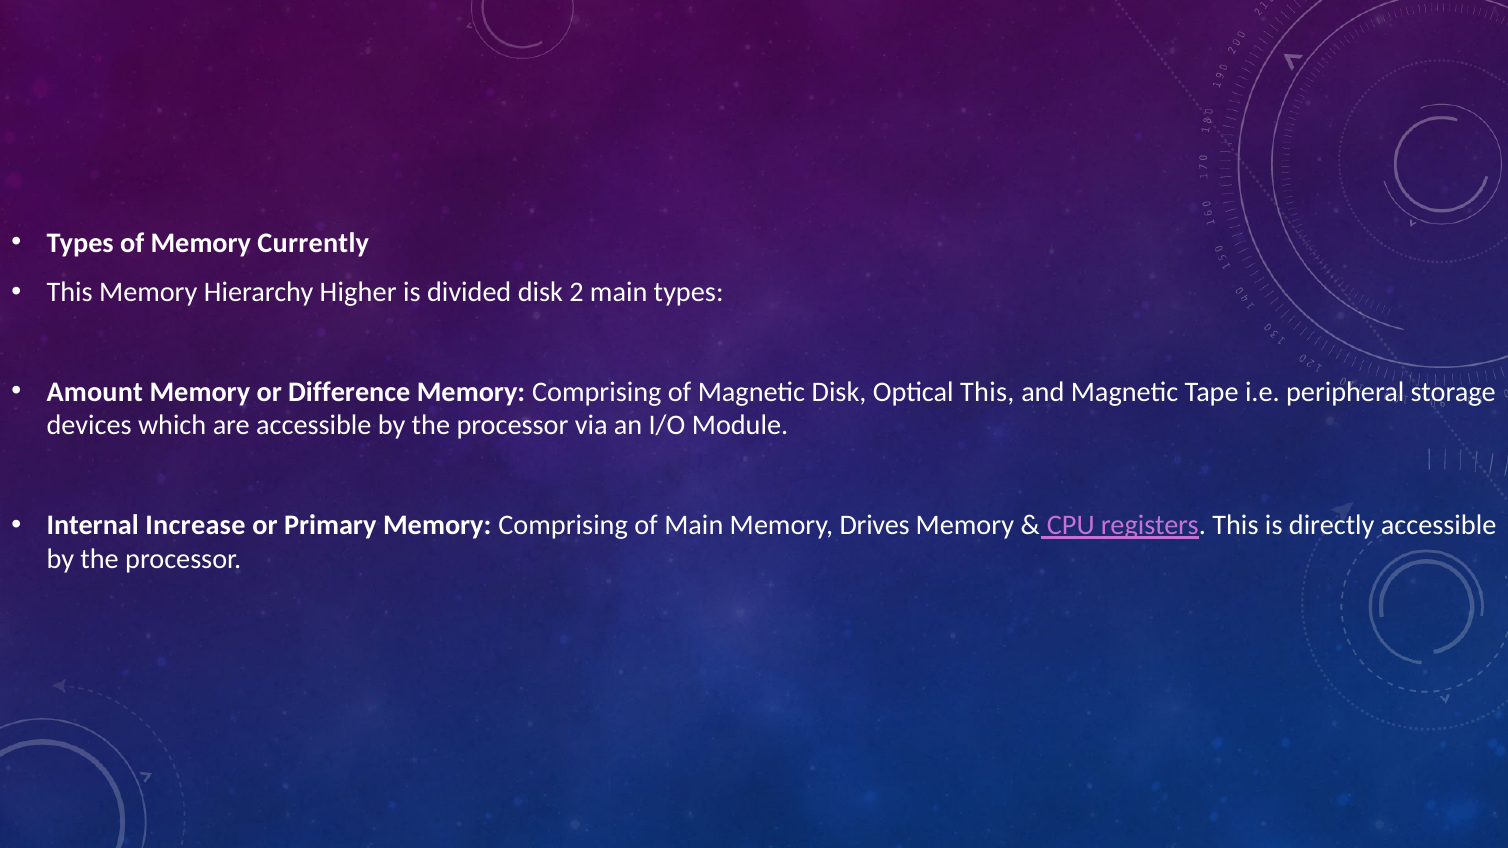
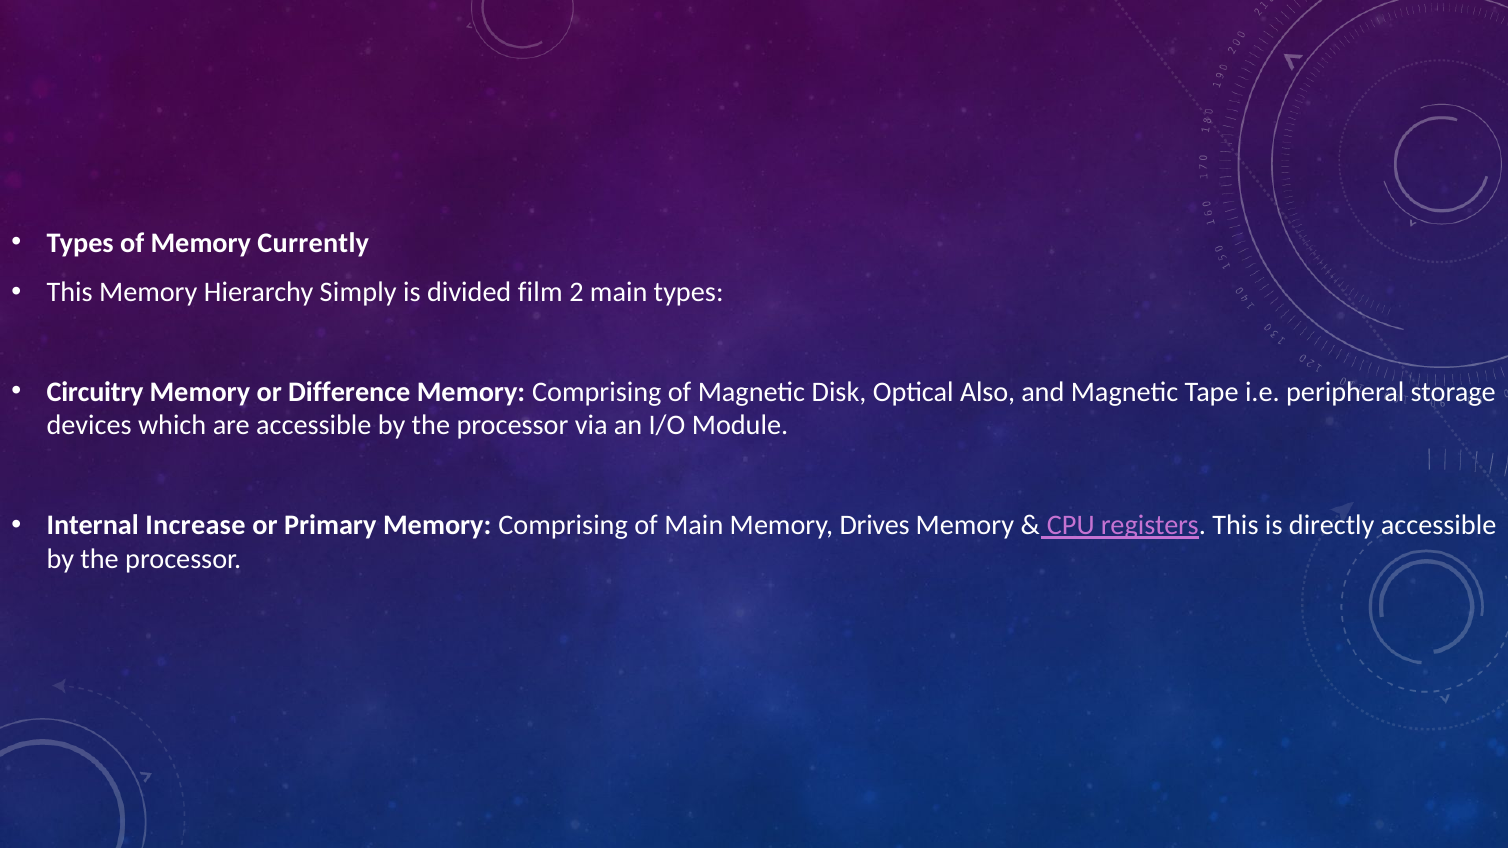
Higher: Higher -> Simply
divided disk: disk -> film
Amount: Amount -> Circuitry
Optical This: This -> Also
